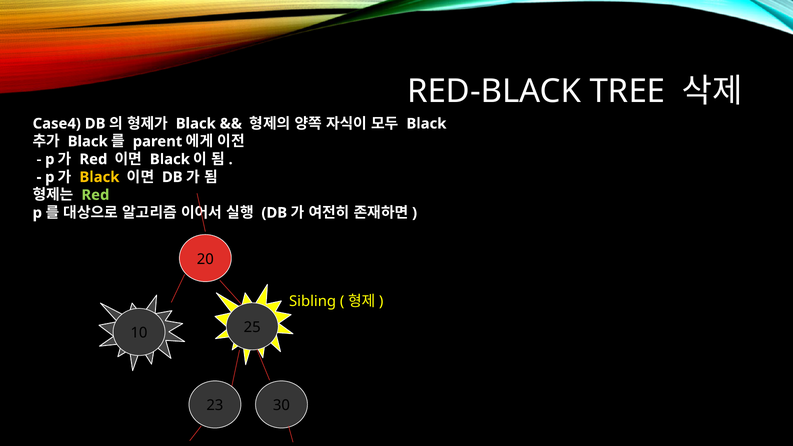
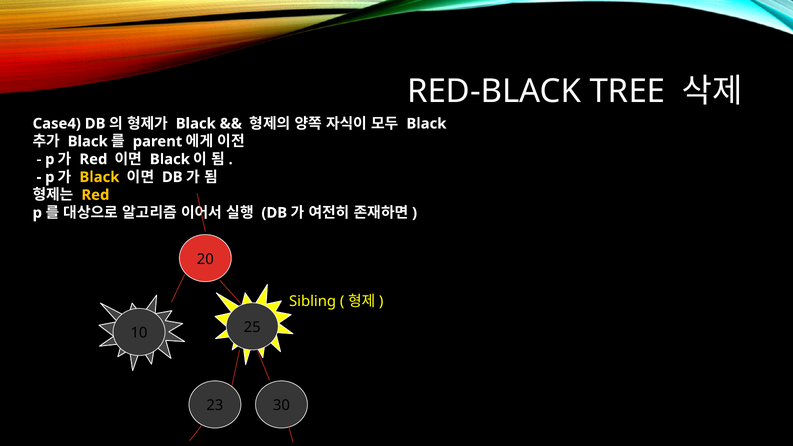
Red at (95, 195) colour: light green -> yellow
